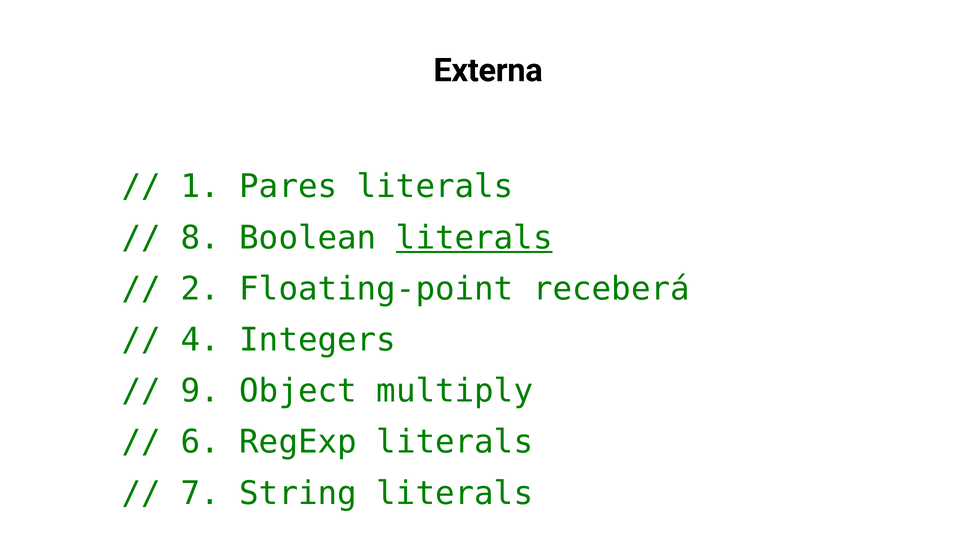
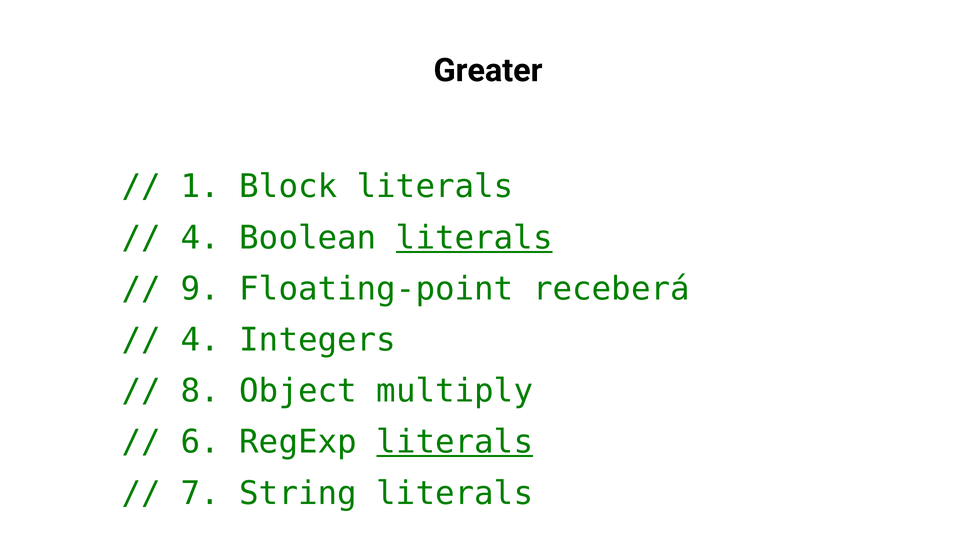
Externa: Externa -> Greater
Pares: Pares -> Block
8 at (200, 238): 8 -> 4
2: 2 -> 9
9: 9 -> 8
literals at (455, 442) underline: none -> present
